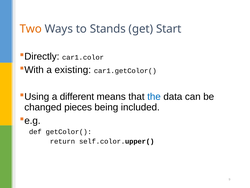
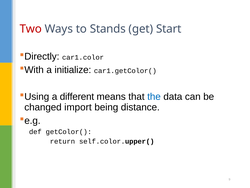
Two colour: orange -> red
existing: existing -> initialize
pieces: pieces -> import
included: included -> distance
